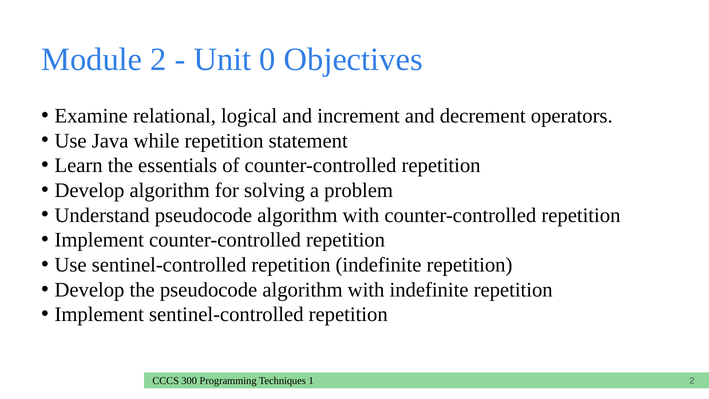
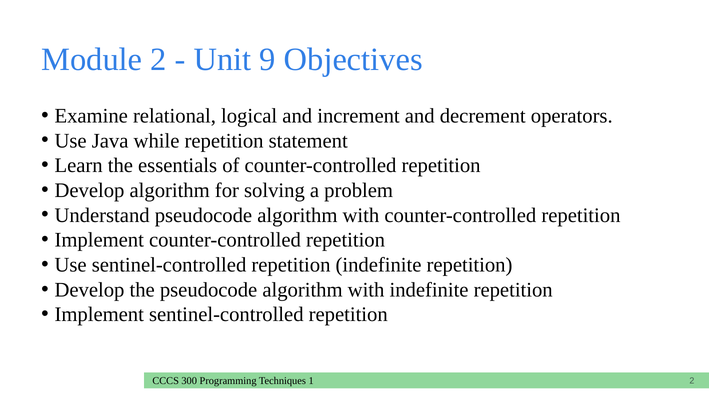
0: 0 -> 9
